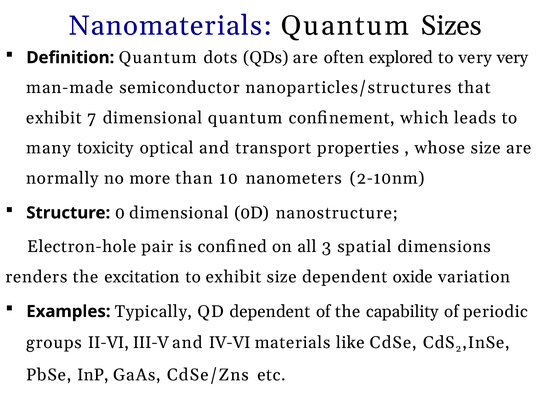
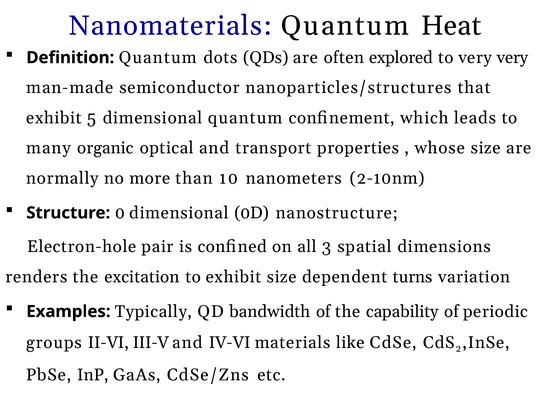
Sizes: Sizes -> Heat
7: 7 -> 5
toxicity: toxicity -> organic
oxide: oxide -> turns
QD dependent: dependent -> bandwidth
